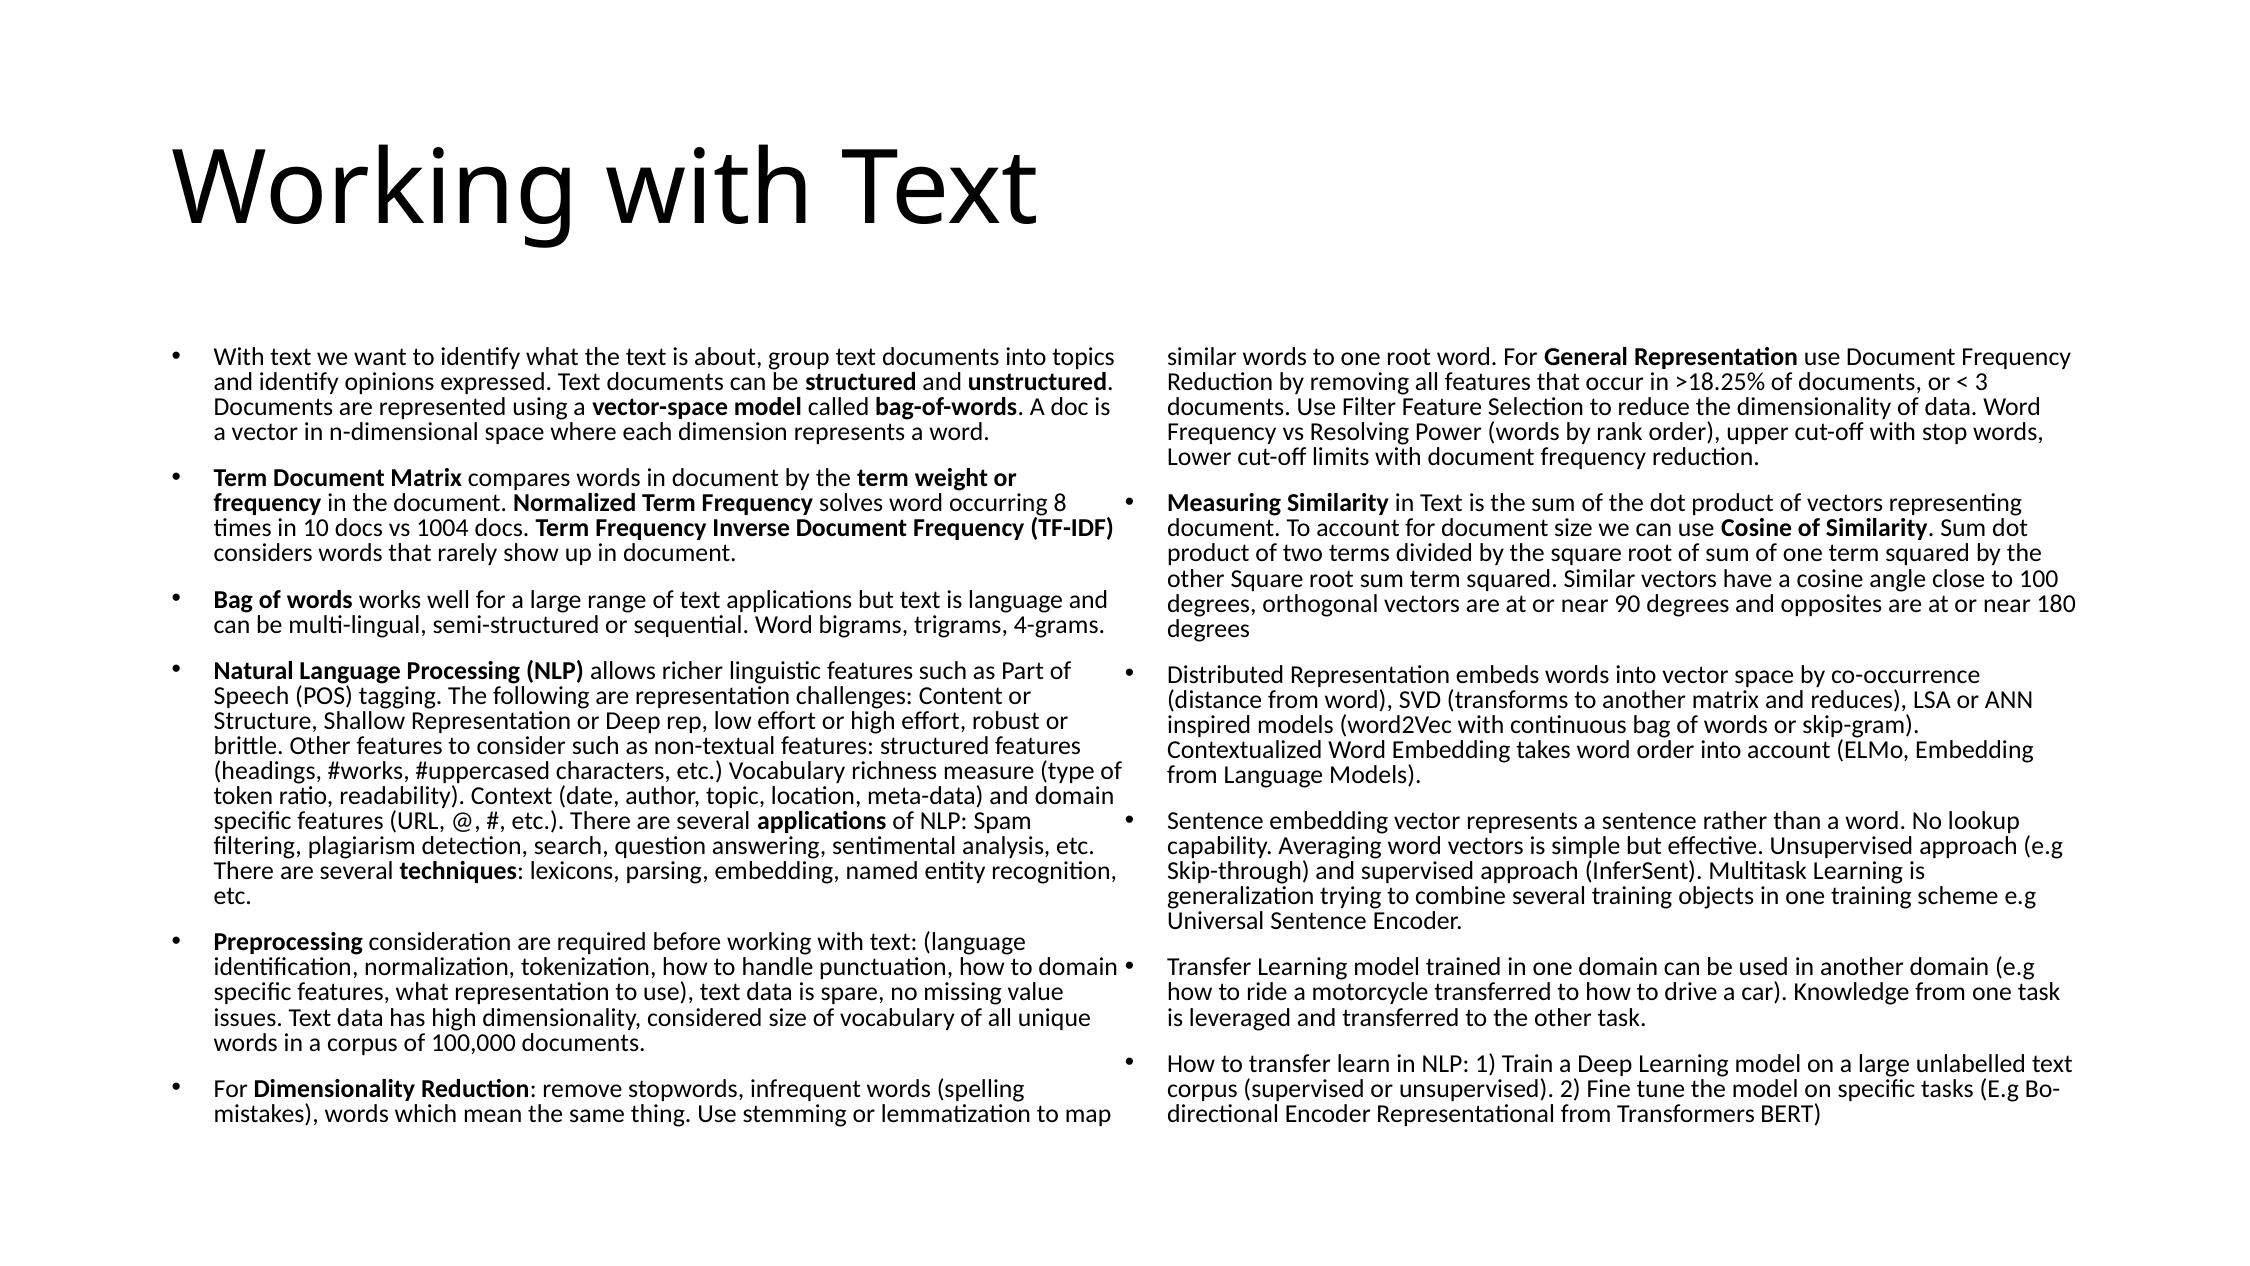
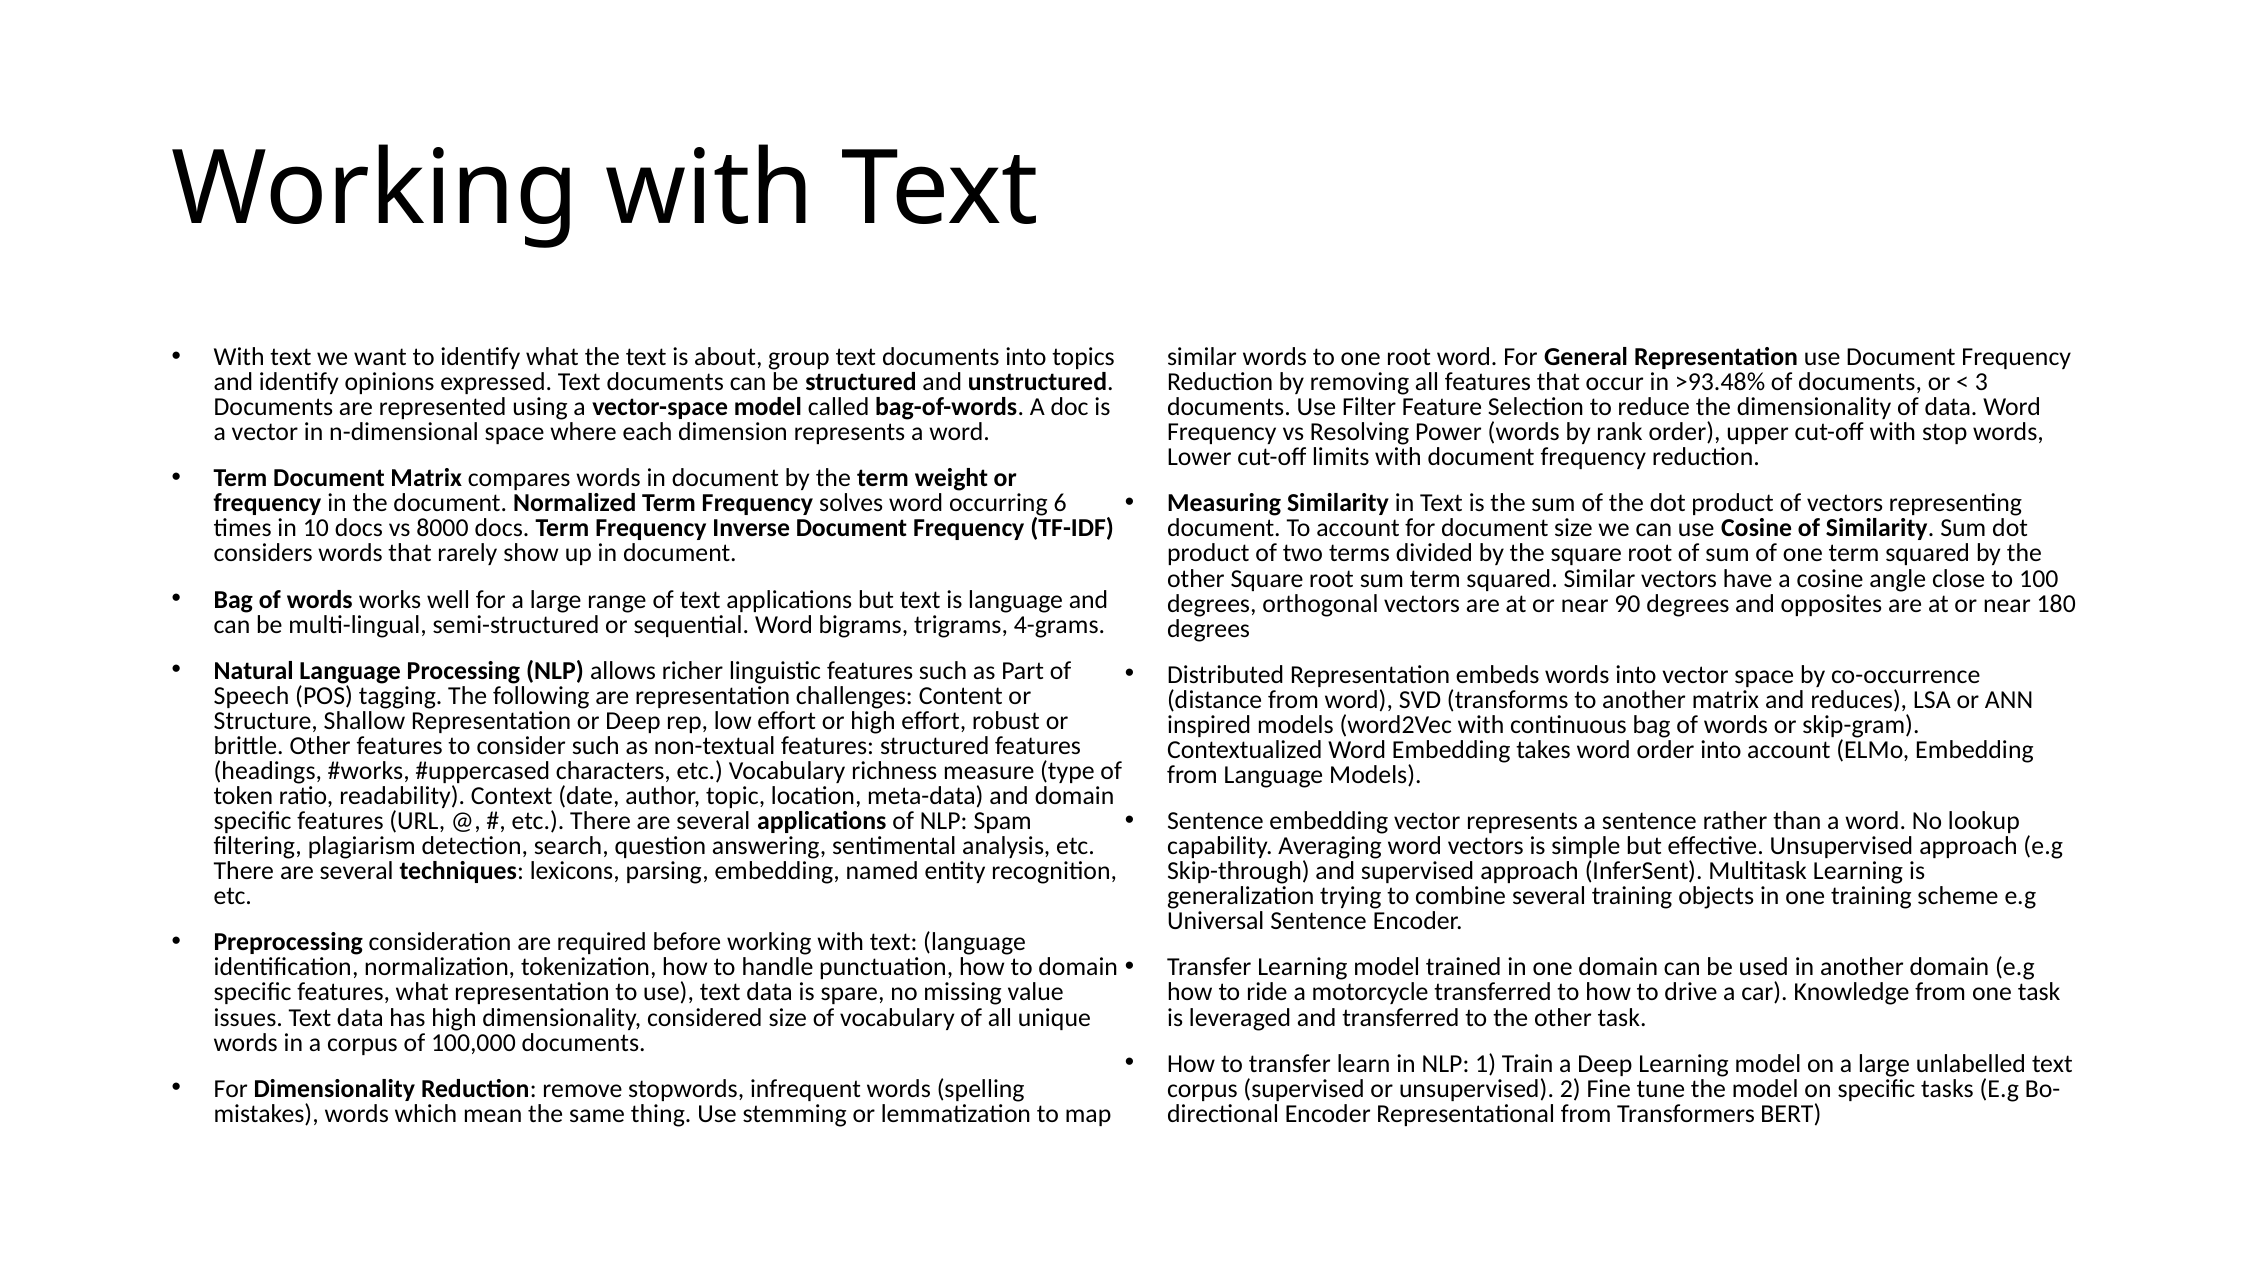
>18.25%: >18.25% -> >93.48%
8: 8 -> 6
1004: 1004 -> 8000
